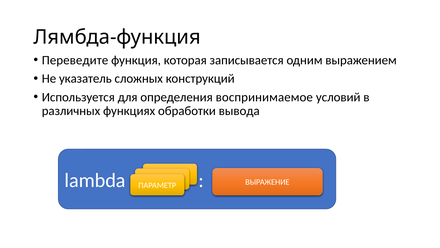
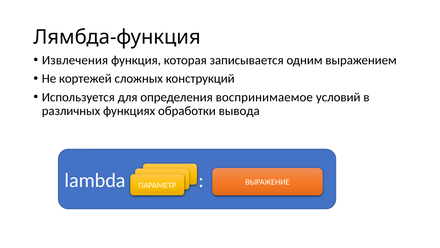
Переведите: Переведите -> Извлечения
указатель: указатель -> кортежей
